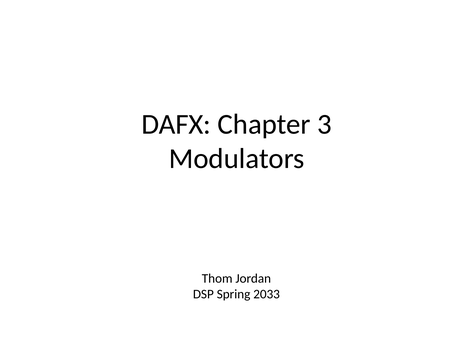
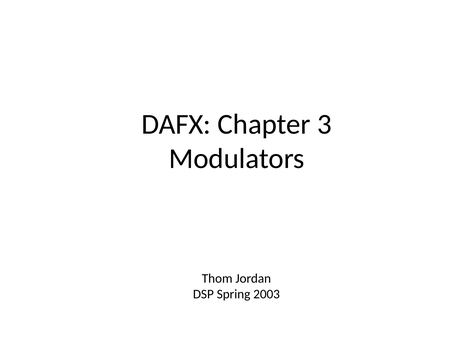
2033: 2033 -> 2003
